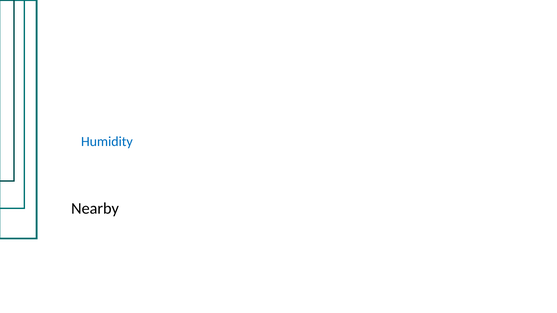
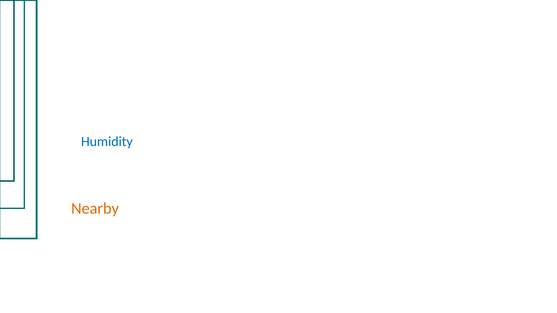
Nearby colour: black -> orange
